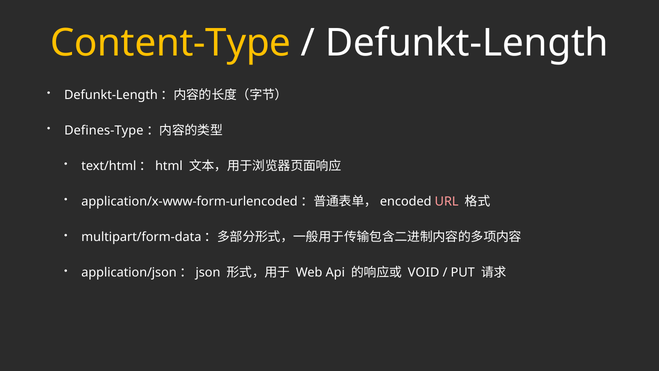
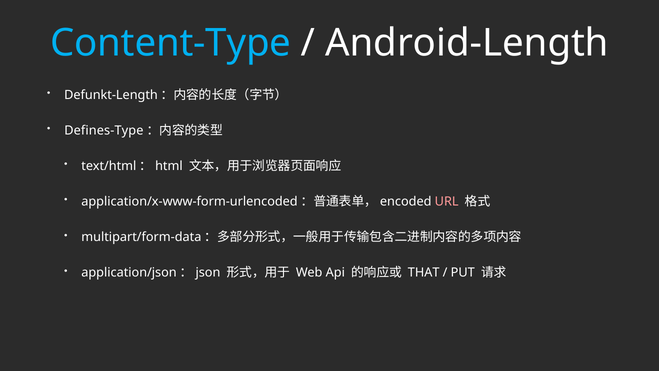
Content-Type colour: yellow -> light blue
Defunkt-Length at (467, 43): Defunkt-Length -> Android-Length
VOID: VOID -> THAT
